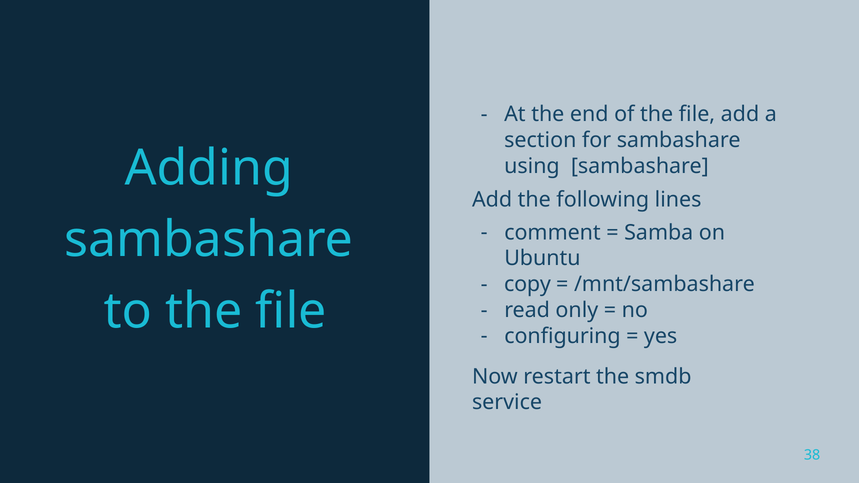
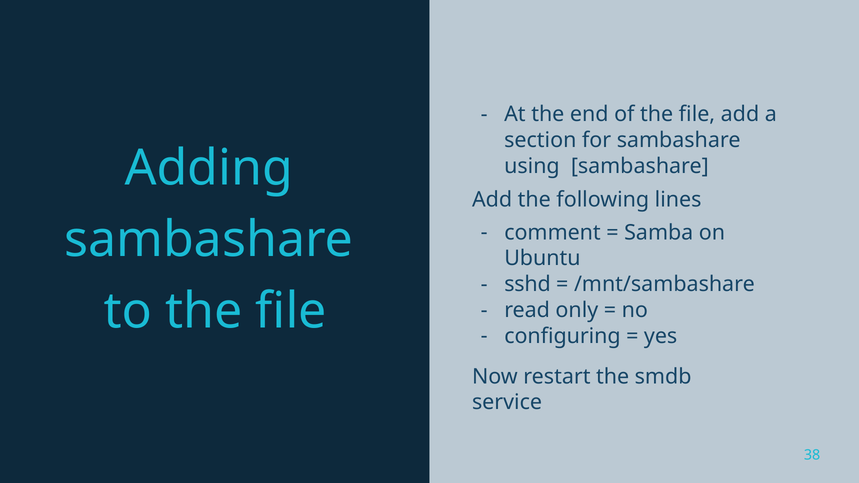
copy: copy -> sshd
